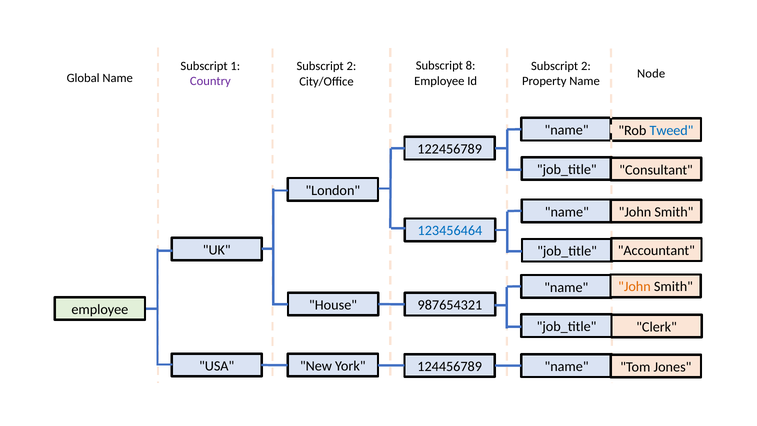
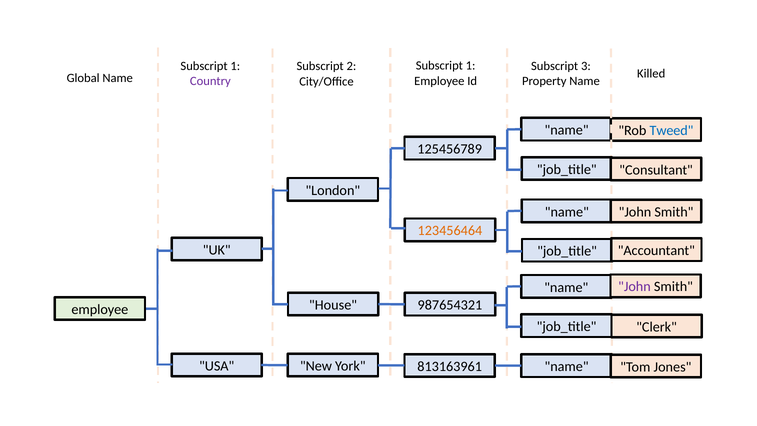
8 at (471, 66): 8 -> 1
2 at (586, 66): 2 -> 3
Node: Node -> Killed
122456789: 122456789 -> 125456789
123456464 colour: blue -> orange
John at (634, 287) colour: orange -> purple
124456789: 124456789 -> 813163961
